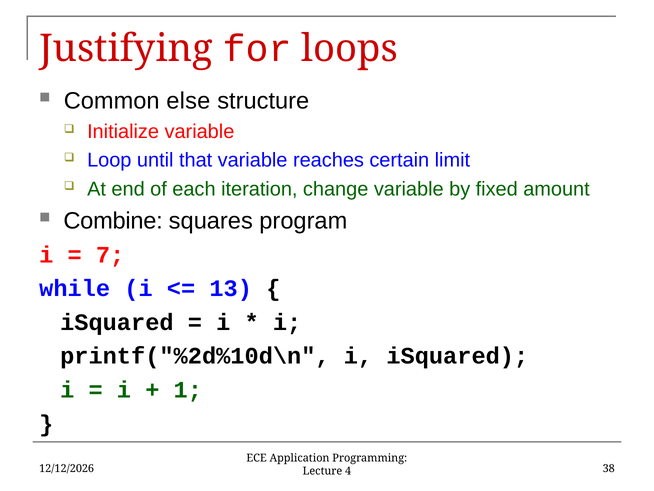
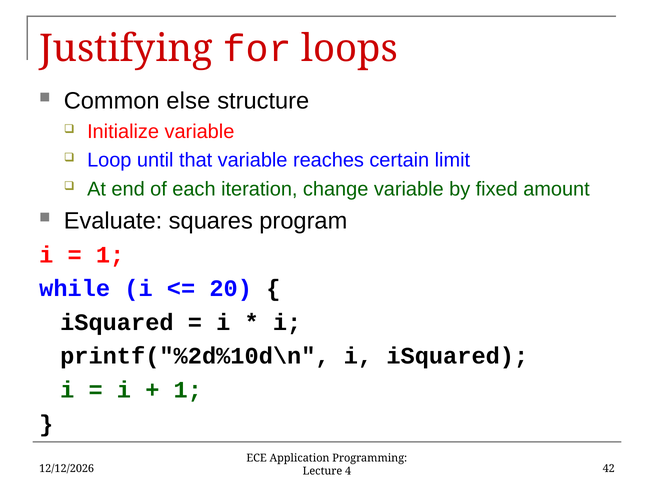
Combine: Combine -> Evaluate
7 at (110, 254): 7 -> 1
13: 13 -> 20
38: 38 -> 42
